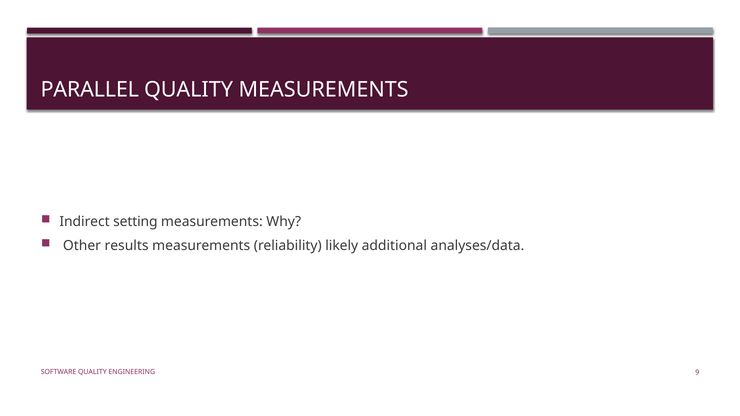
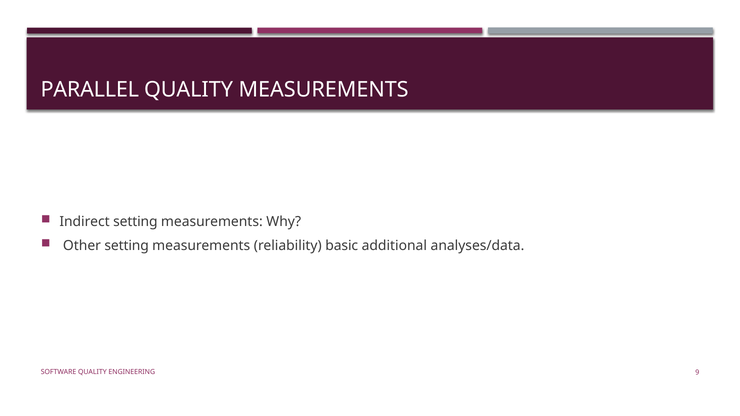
Other results: results -> setting
likely: likely -> basic
